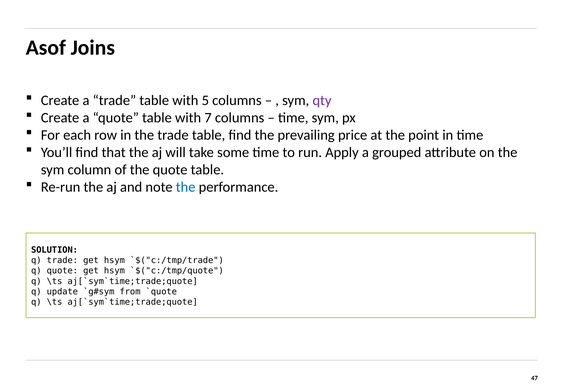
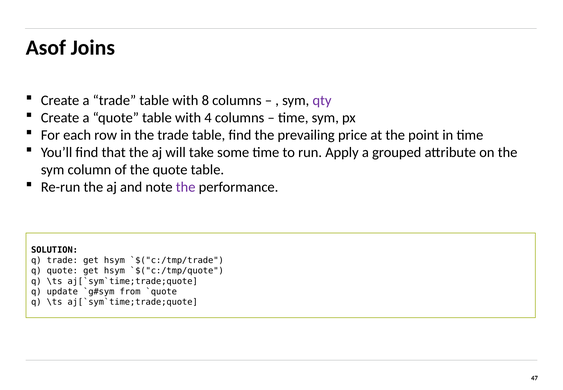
5: 5 -> 8
7: 7 -> 4
the at (186, 187) colour: blue -> purple
